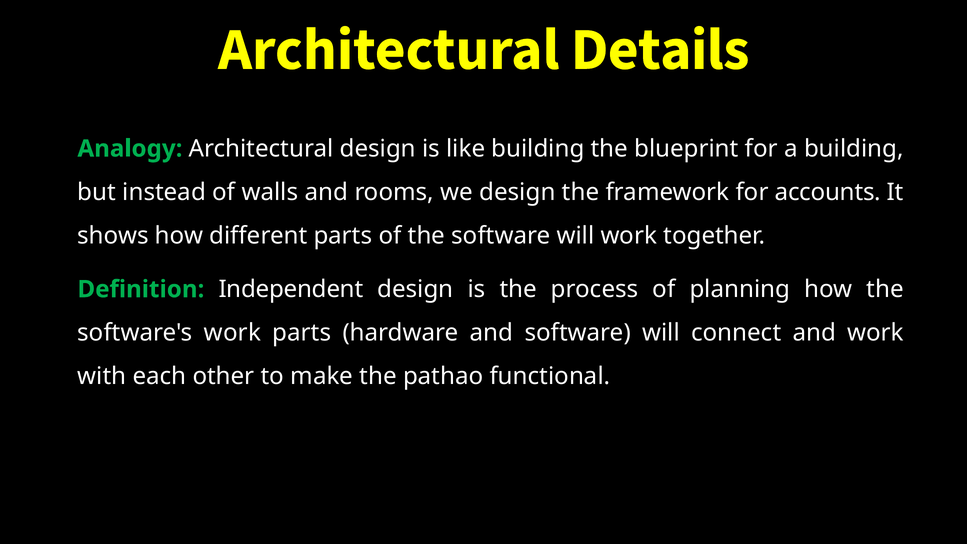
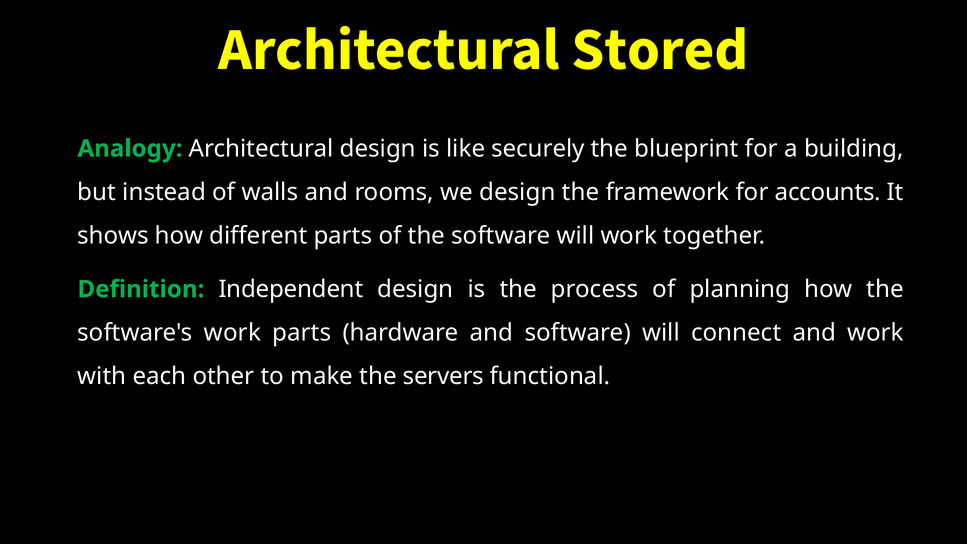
Details: Details -> Stored
like building: building -> securely
pathao: pathao -> servers
